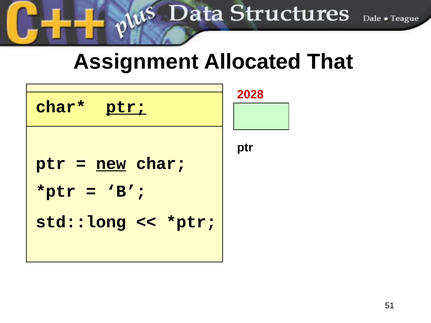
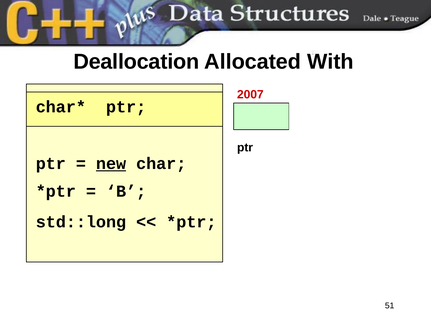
Assignment: Assignment -> Deallocation
That: That -> With
2028: 2028 -> 2007
ptr at (126, 107) underline: present -> none
